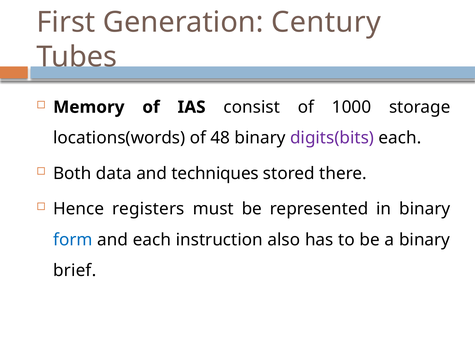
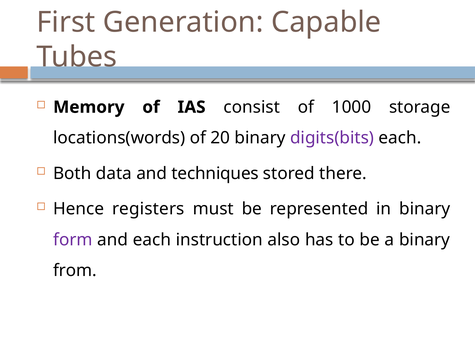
Century: Century -> Capable
48: 48 -> 20
form colour: blue -> purple
brief: brief -> from
